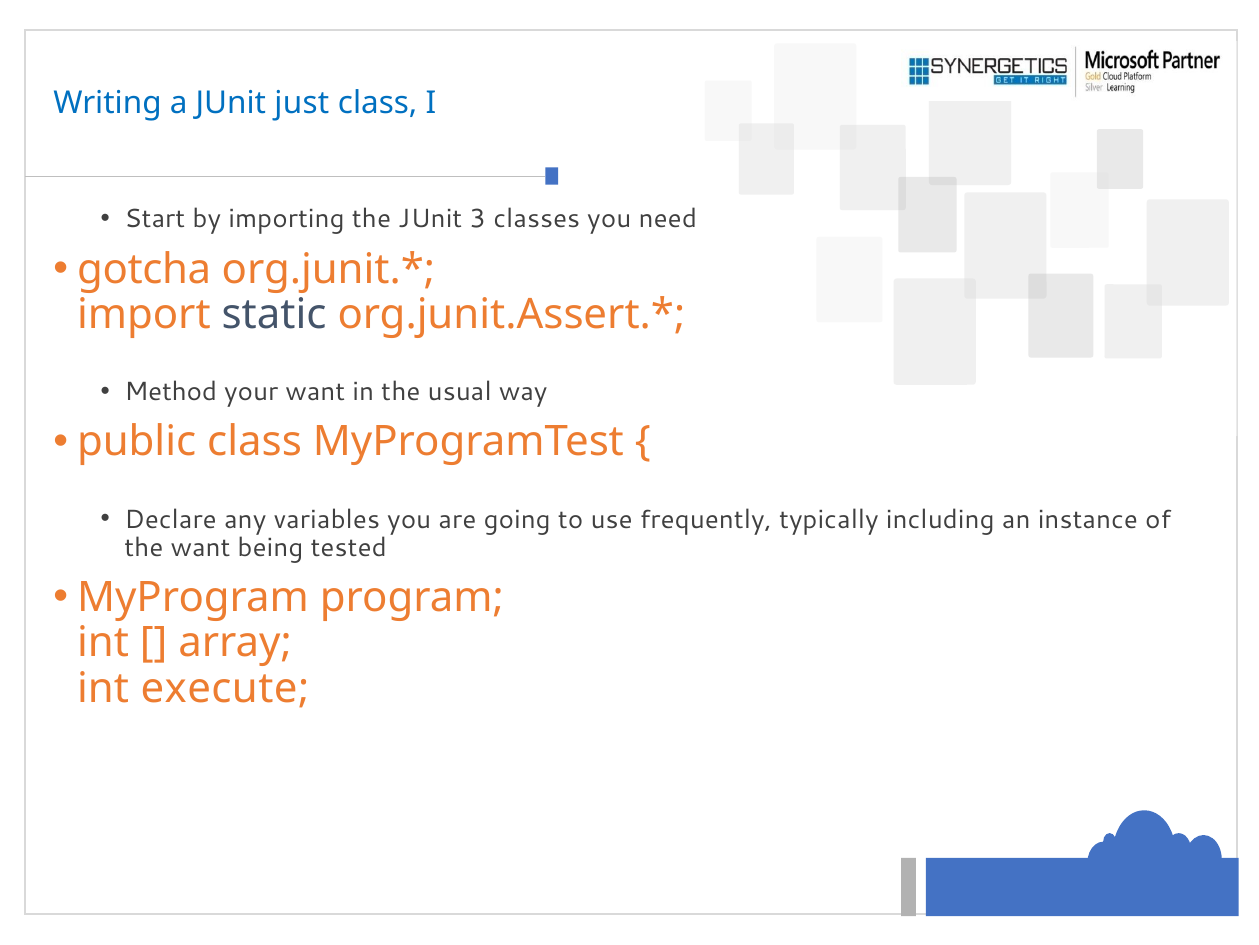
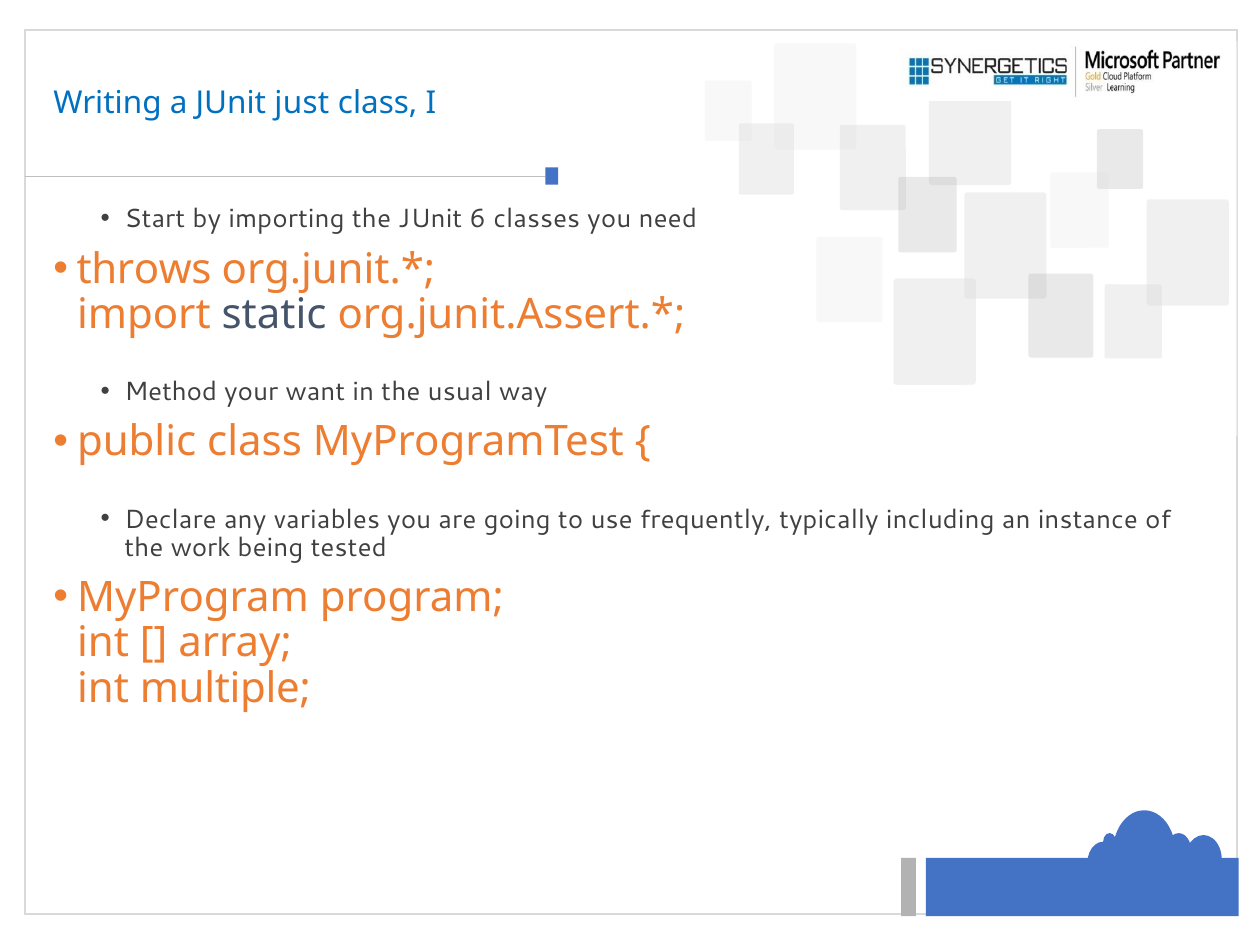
3: 3 -> 6
gotcha: gotcha -> throws
the want: want -> work
execute: execute -> multiple
